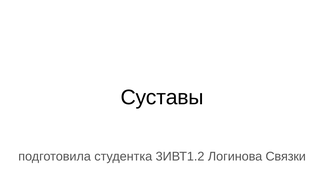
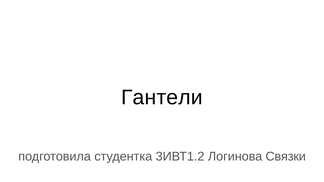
Суставы: Суставы -> Гантели
